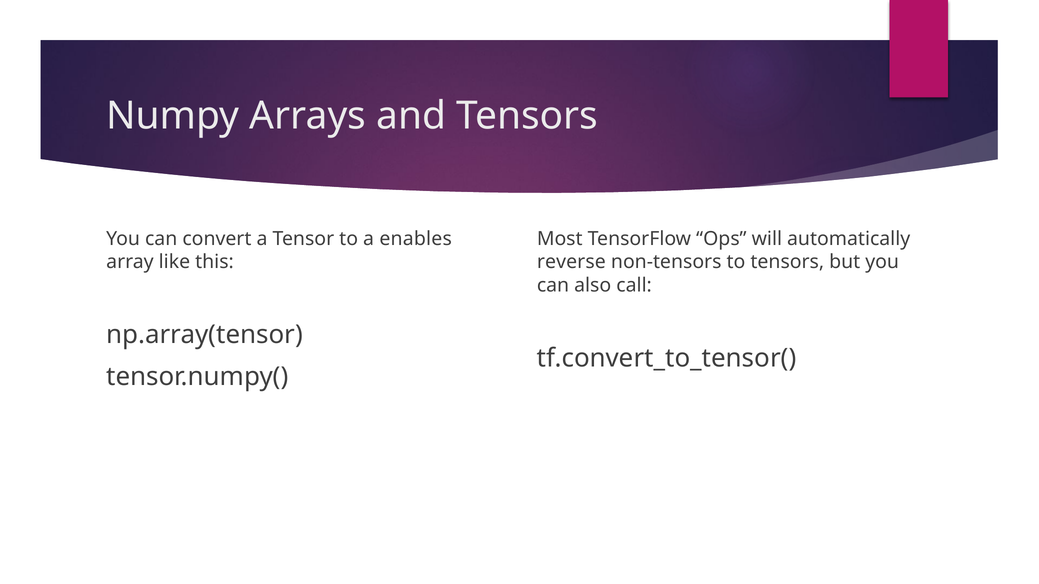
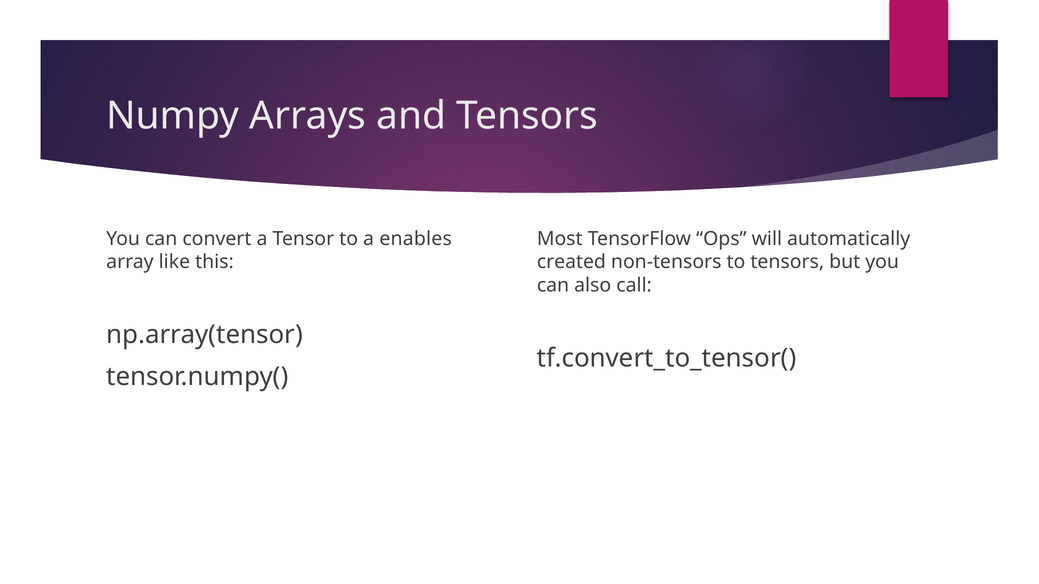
reverse: reverse -> created
